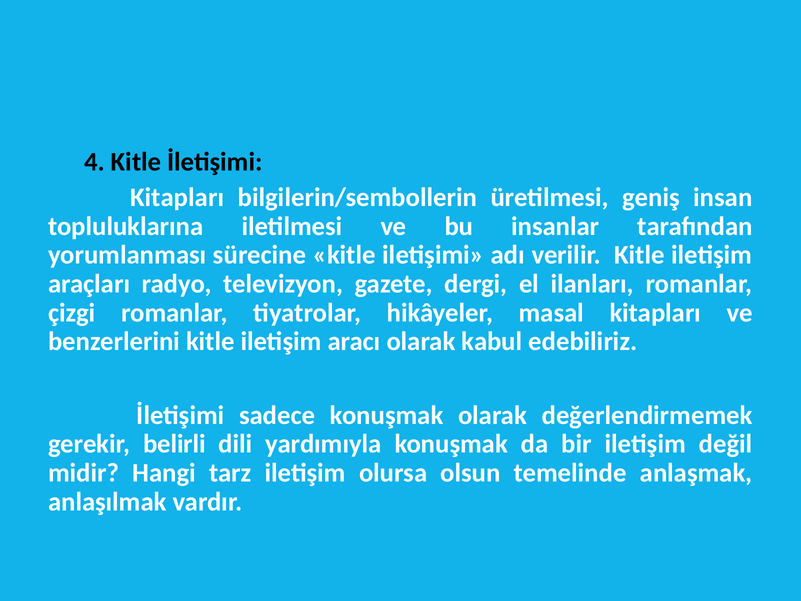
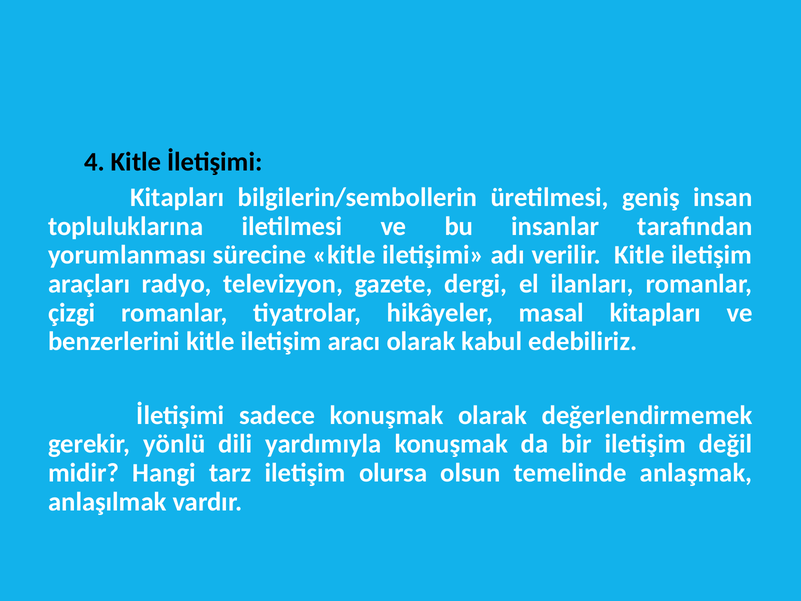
belirli: belirli -> yönlü
